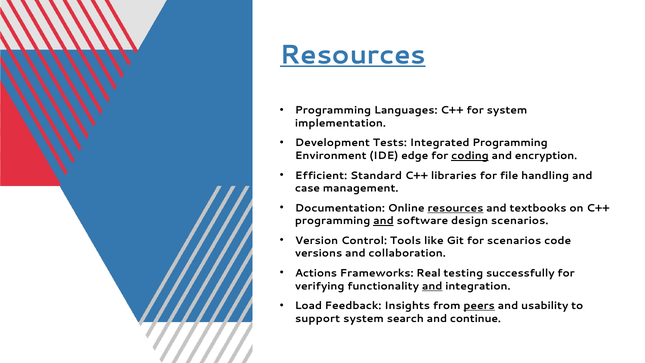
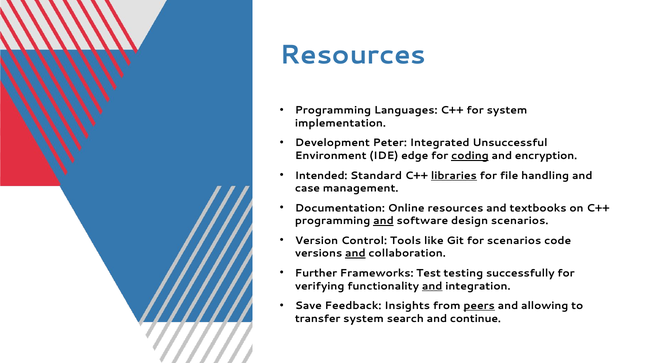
Resources at (353, 55) underline: present -> none
Tests: Tests -> Peter
Integrated Programming: Programming -> Unsuccessful
Efficient: Efficient -> Intended
libraries underline: none -> present
resources at (455, 208) underline: present -> none
and at (355, 253) underline: none -> present
Actions: Actions -> Further
Real: Real -> Test
Load: Load -> Save
usability: usability -> allowing
support: support -> transfer
